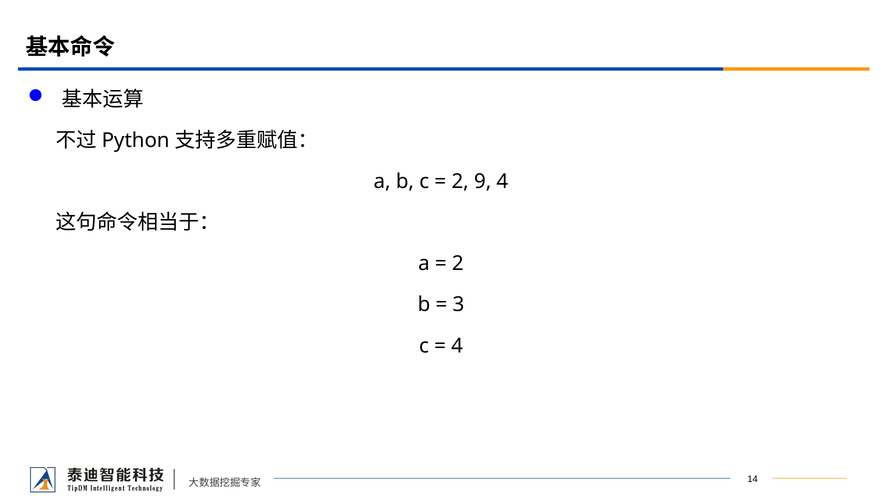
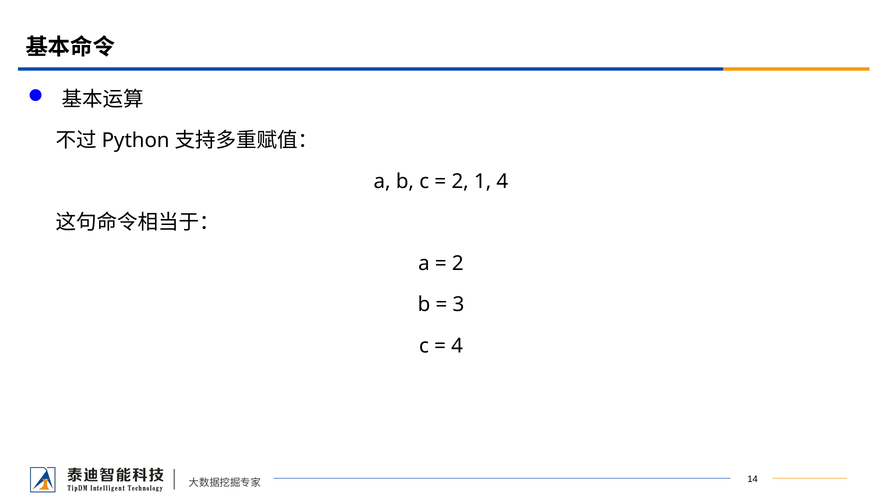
9: 9 -> 1
